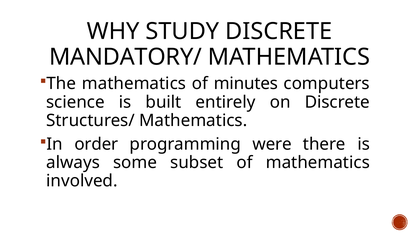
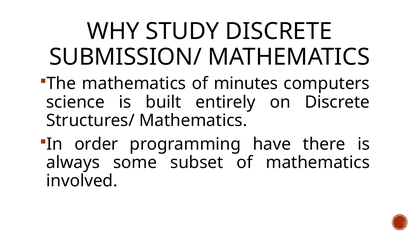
MANDATORY/: MANDATORY/ -> SUBMISSION/
were: were -> have
